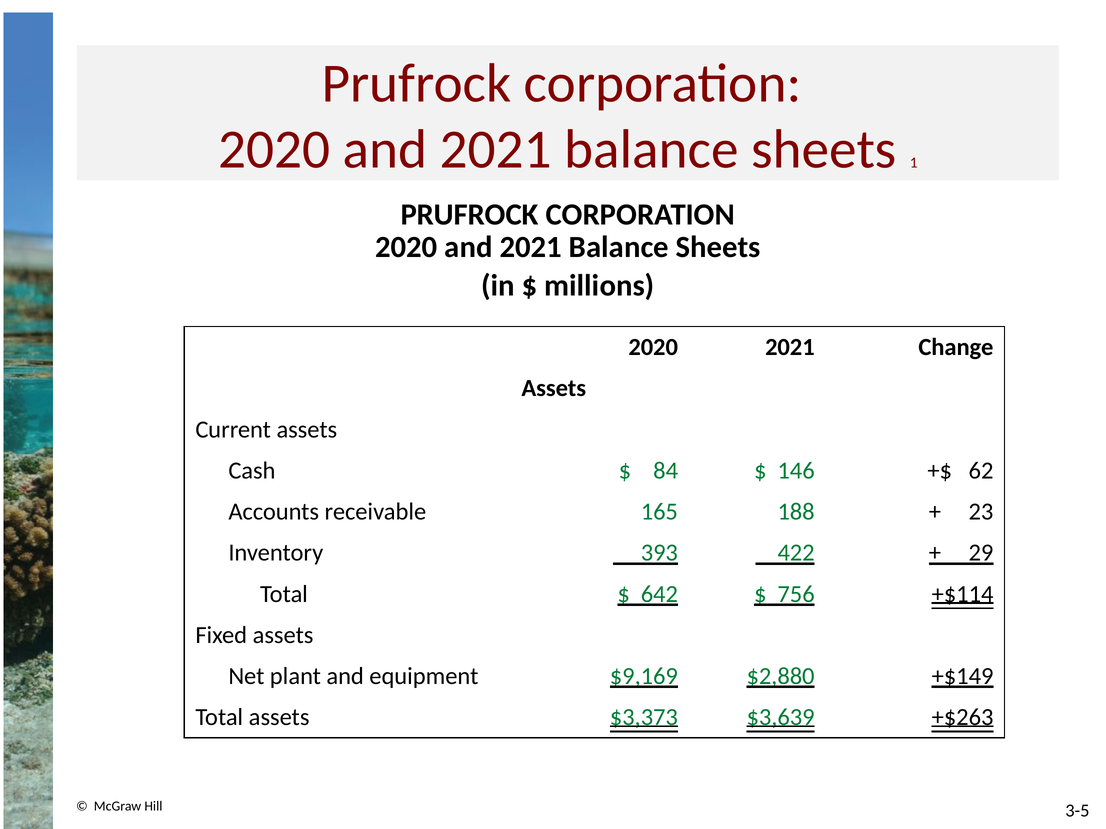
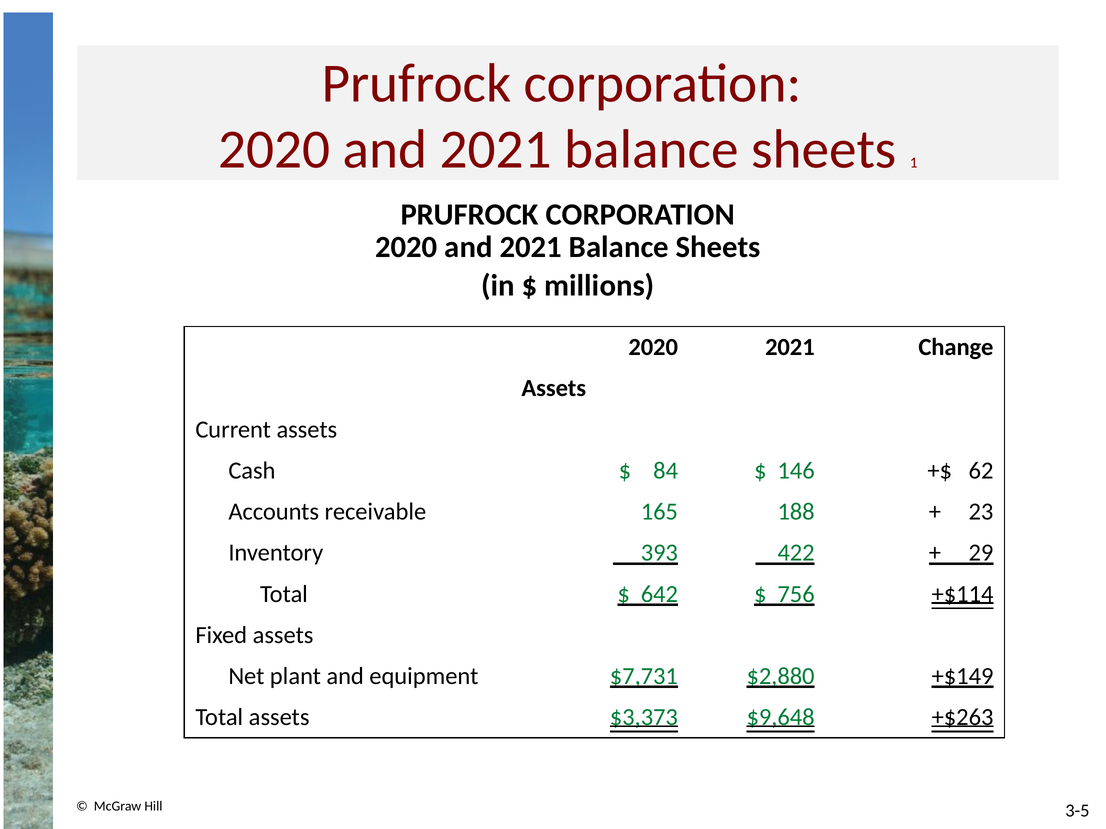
$9,169: $9,169 -> $7,731
$3,639: $3,639 -> $9,648
